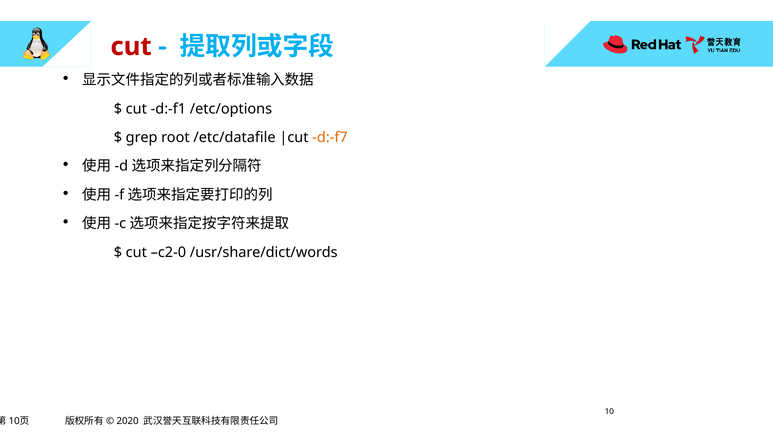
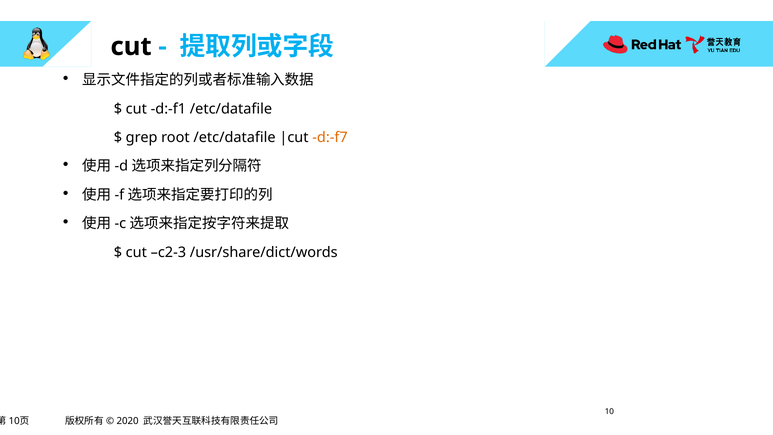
cut at (131, 46) colour: red -> black
d:-f1 /etc/options: /etc/options -> /etc/datafile
c2-0: c2-0 -> c2-3
